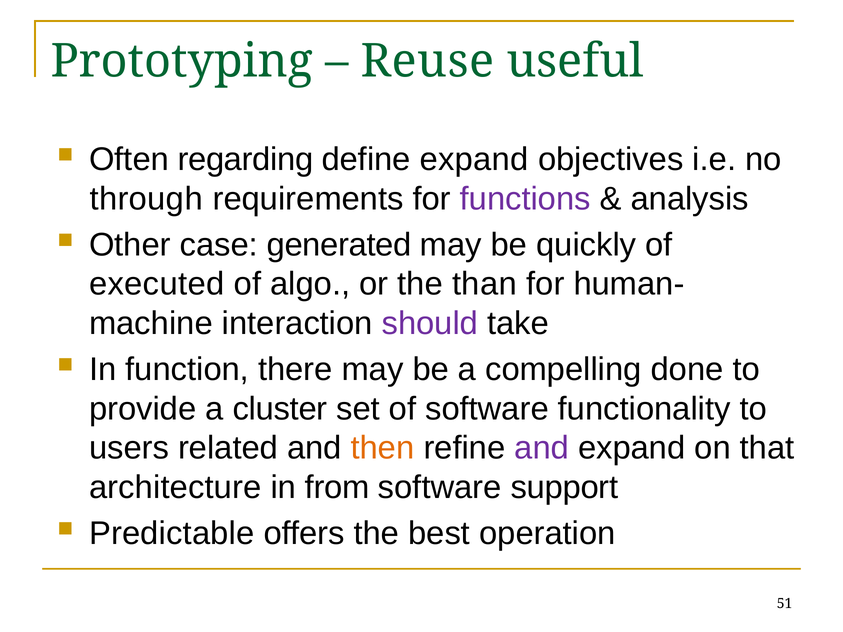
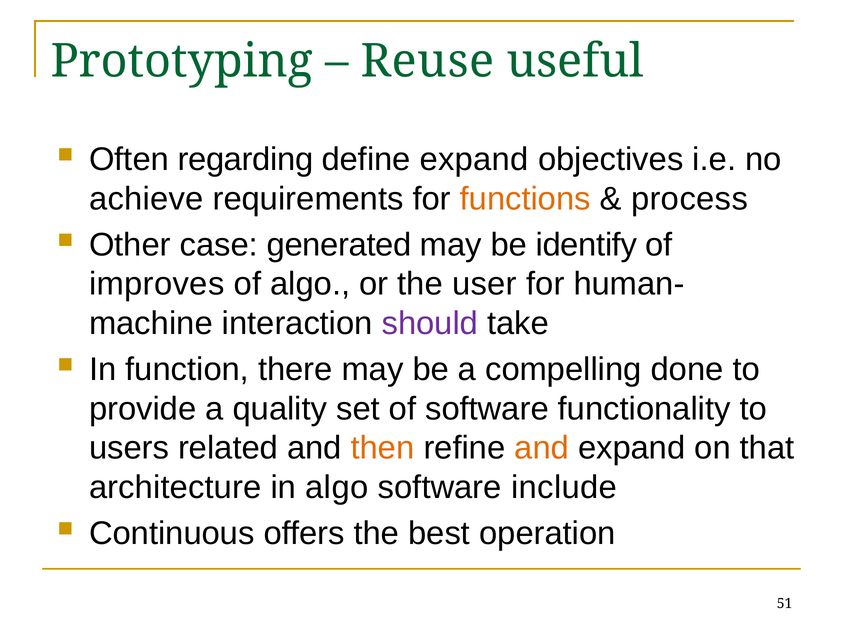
through: through -> achieve
functions colour: purple -> orange
analysis: analysis -> process
quickly: quickly -> identify
executed: executed -> improves
than: than -> user
cluster: cluster -> quality
and at (542, 448) colour: purple -> orange
in from: from -> algo
support: support -> include
Predictable: Predictable -> Continuous
